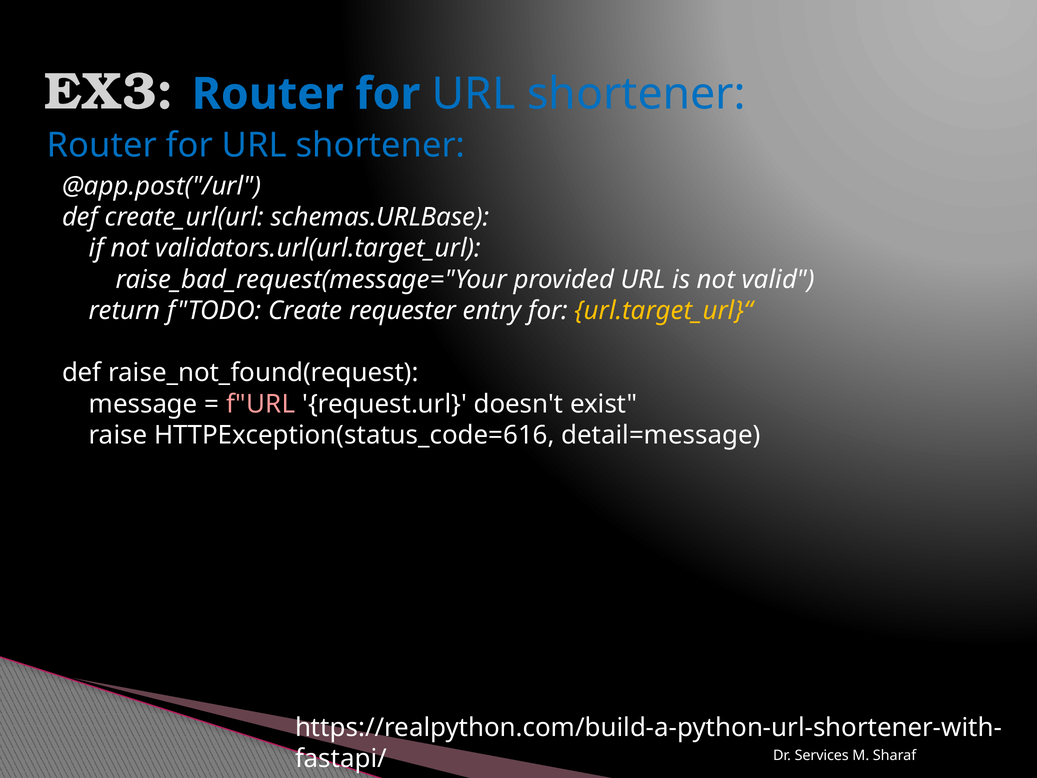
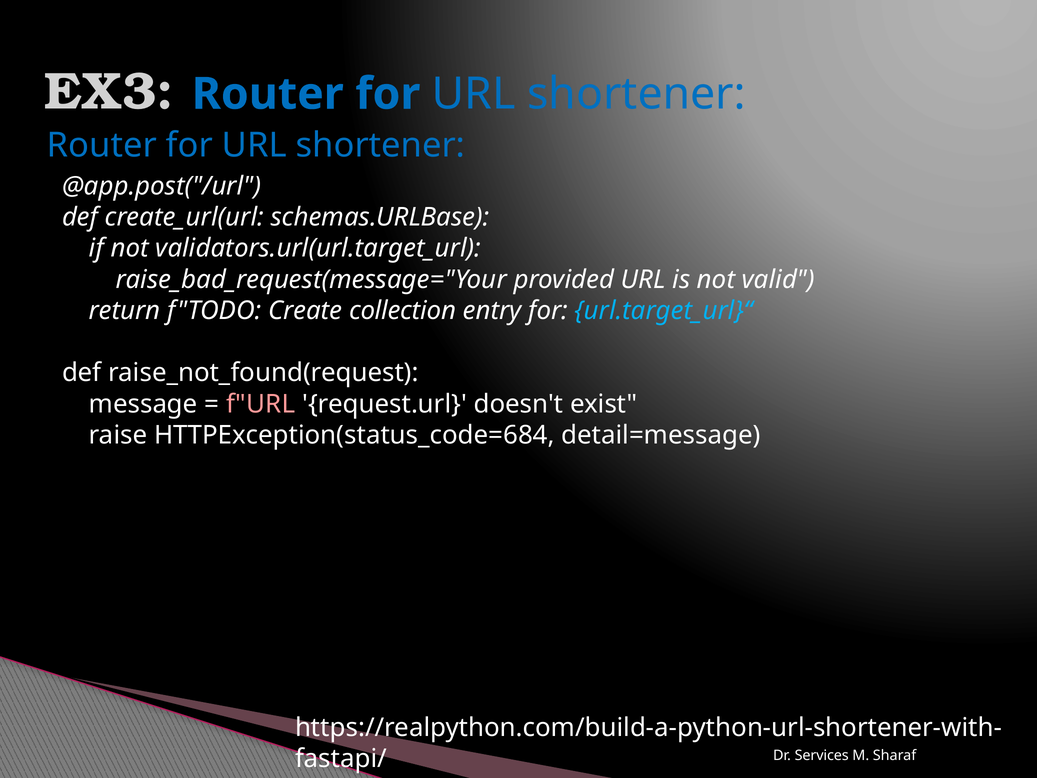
requester: requester -> collection
url.target_url}“ colour: yellow -> light blue
HTTPException(status_code=616: HTTPException(status_code=616 -> HTTPException(status_code=684
